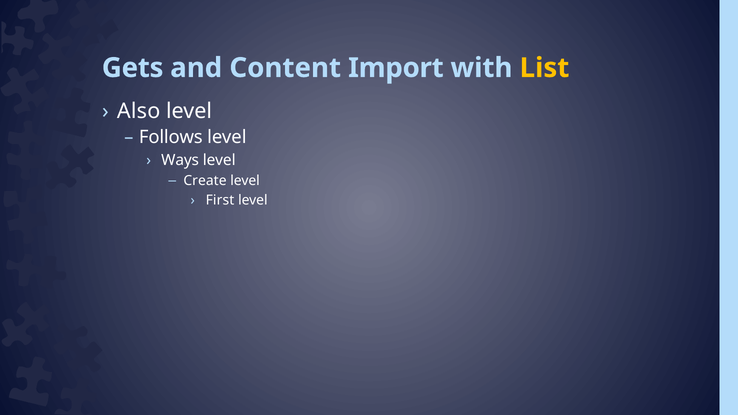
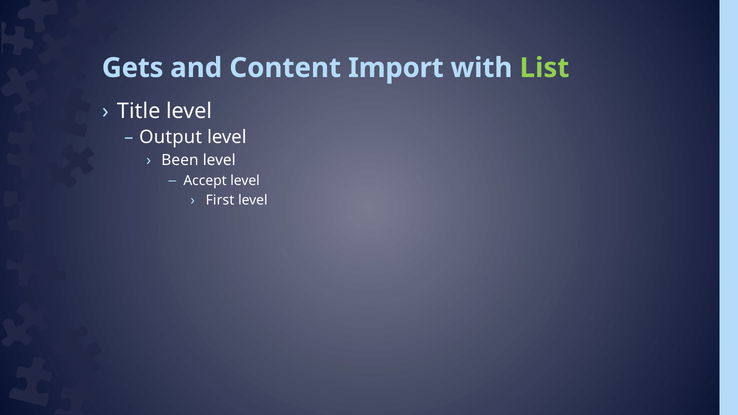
List colour: yellow -> light green
Also: Also -> Title
Follows: Follows -> Output
Ways: Ways -> Been
Create: Create -> Accept
